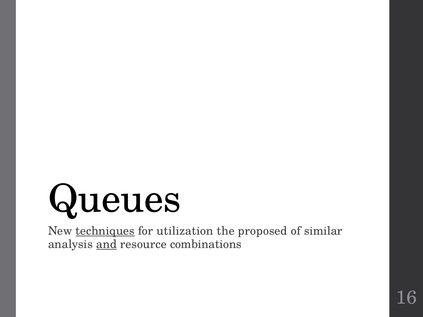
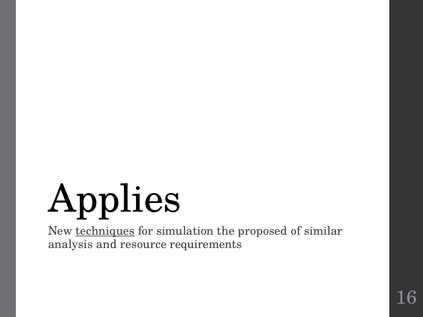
Queues: Queues -> Applies
utilization: utilization -> simulation
and underline: present -> none
combinations: combinations -> requirements
